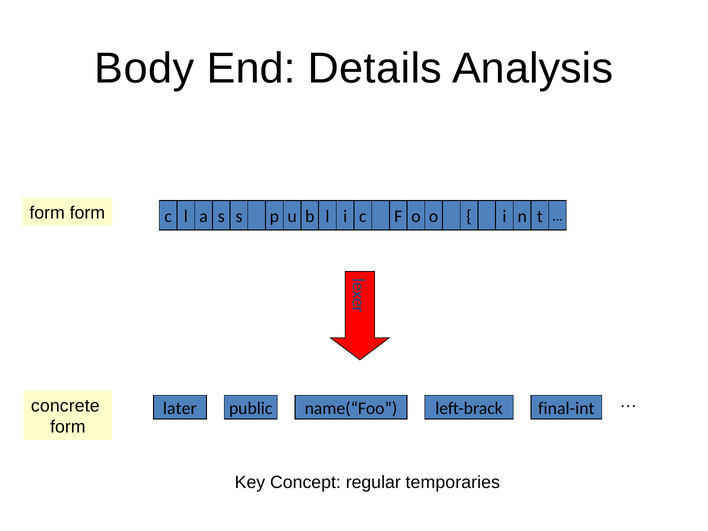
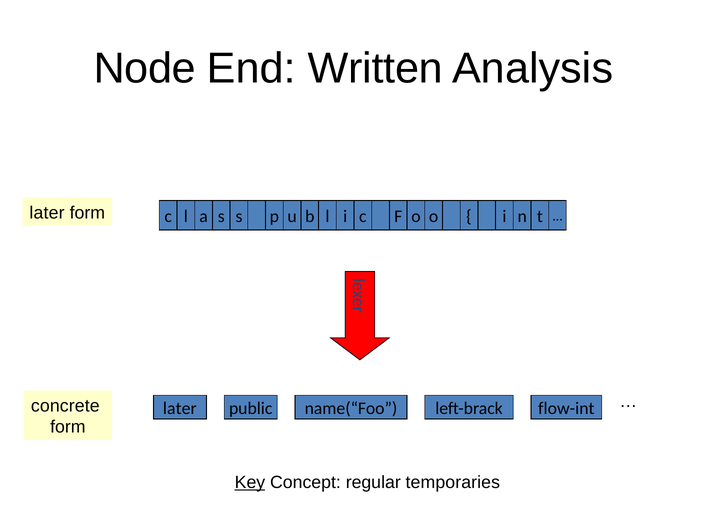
Body: Body -> Node
Details: Details -> Written
form at (47, 213): form -> later
final-int: final-int -> flow-int
Key underline: none -> present
